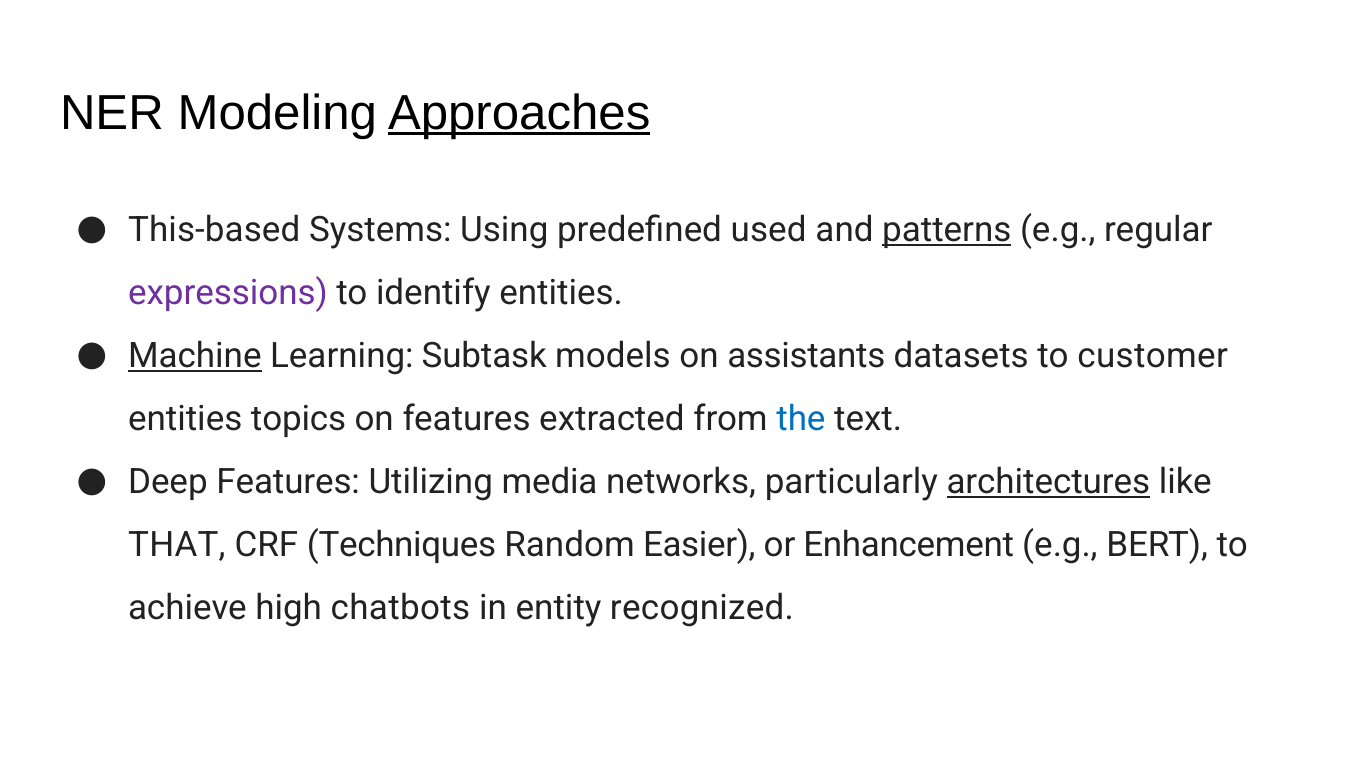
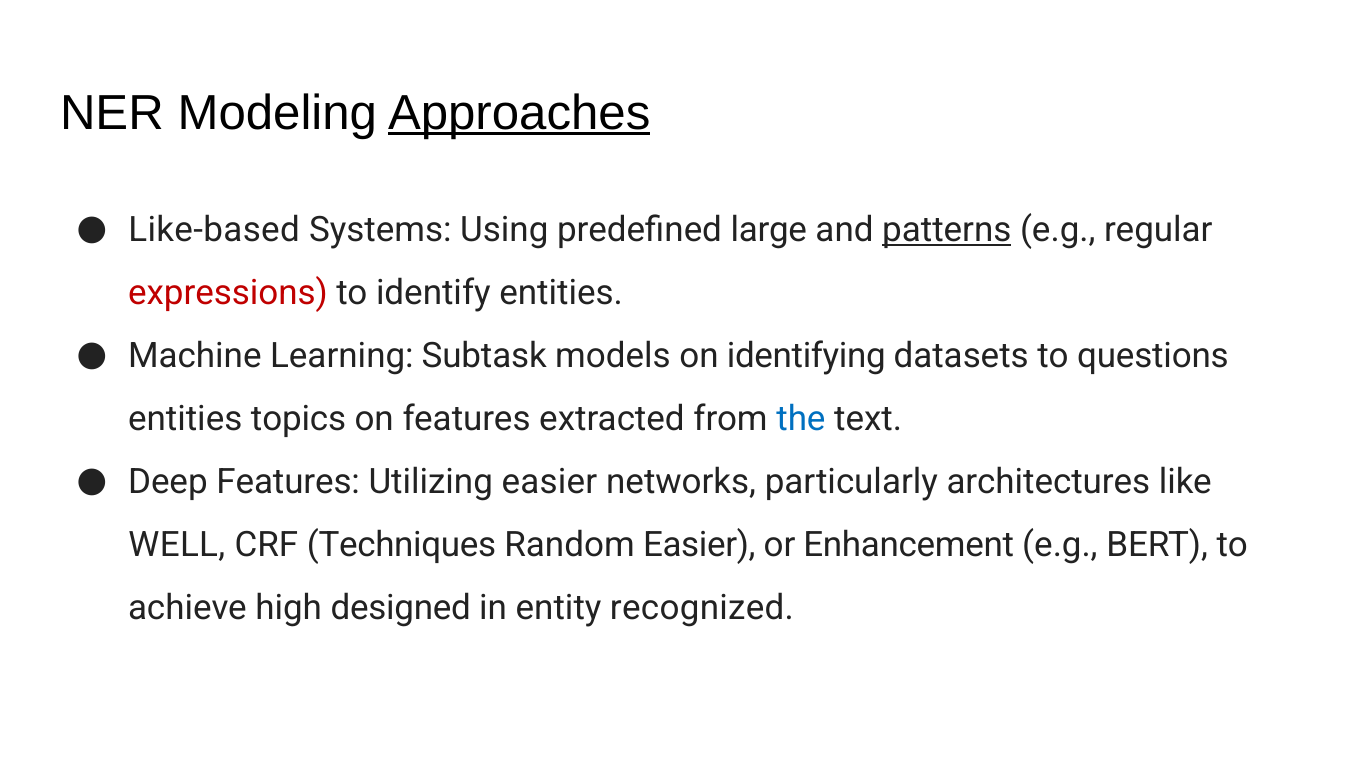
This-based: This-based -> Like-based
used: used -> large
expressions colour: purple -> red
Machine underline: present -> none
assistants: assistants -> identifying
customer: customer -> questions
Utilizing media: media -> easier
architectures underline: present -> none
THAT: THAT -> WELL
chatbots: chatbots -> designed
